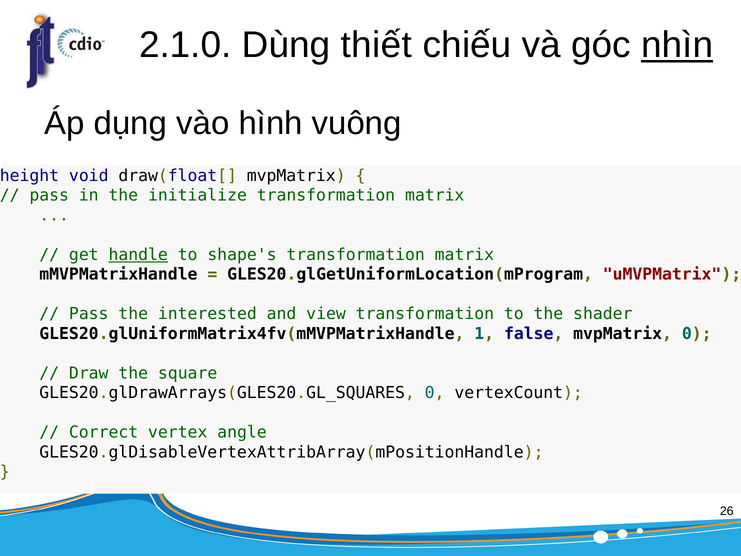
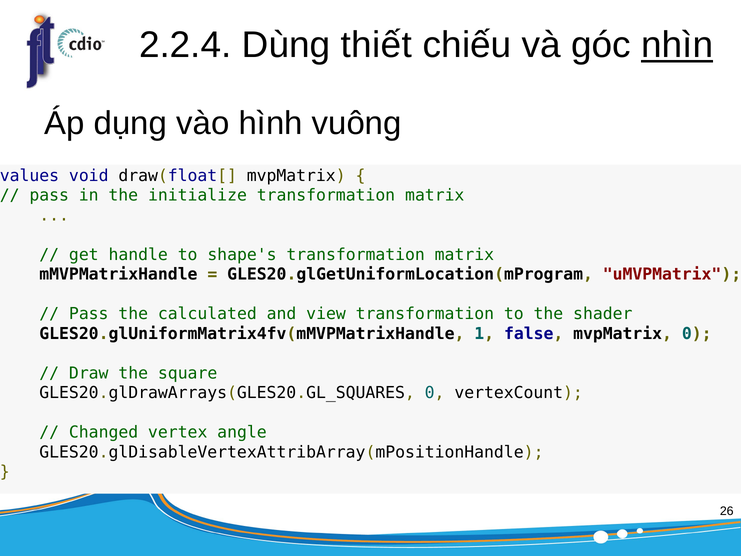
2.1.0: 2.1.0 -> 2.2.4
height: height -> values
handle underline: present -> none
interested: interested -> calculated
Correct: Correct -> Changed
